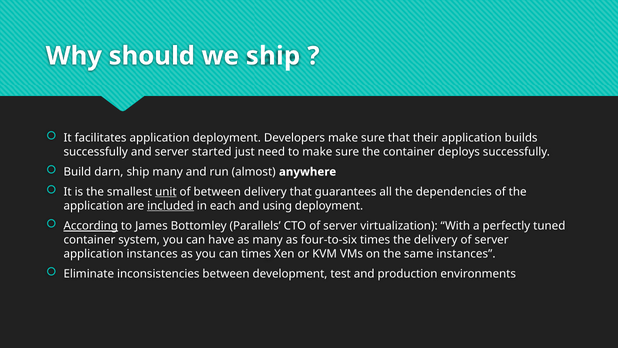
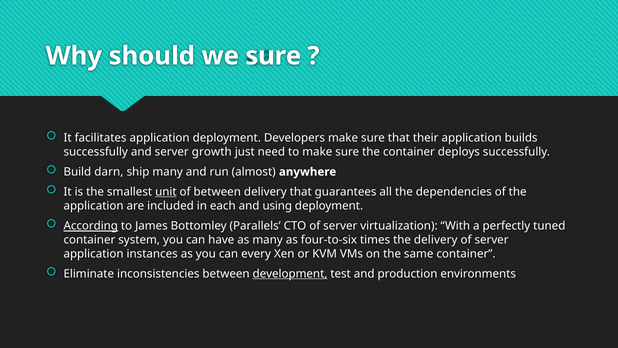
we ship: ship -> sure
started: started -> growth
included underline: present -> none
can times: times -> every
same instances: instances -> container
development underline: none -> present
